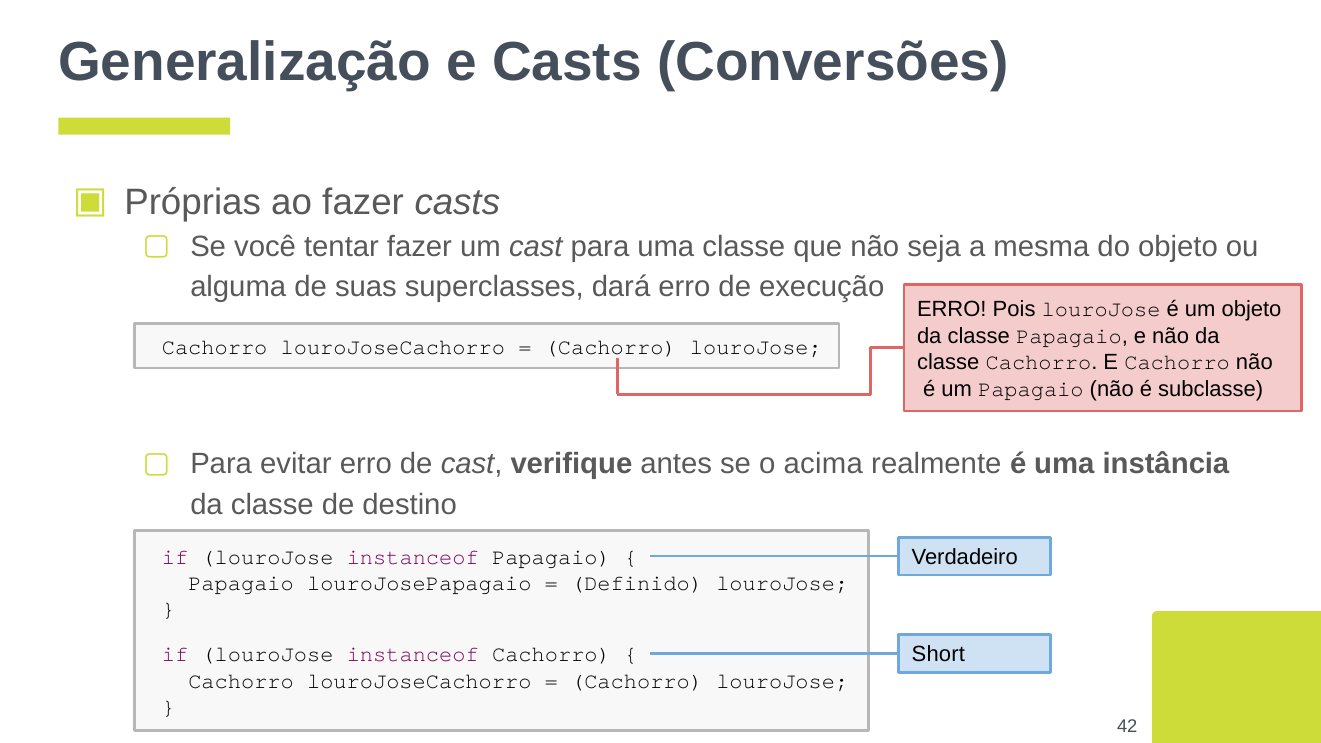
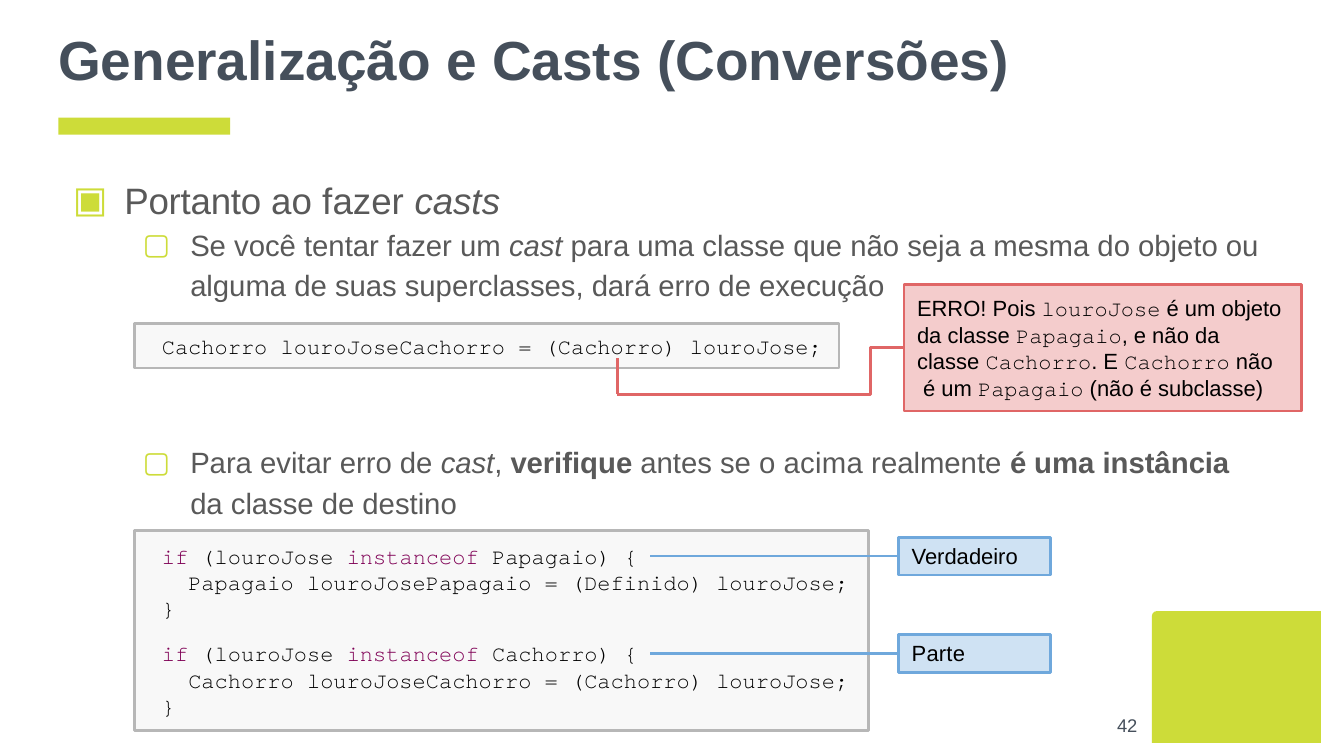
Próprias: Próprias -> Portanto
Short: Short -> Parte
